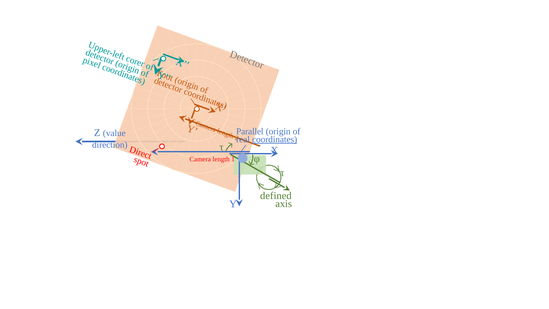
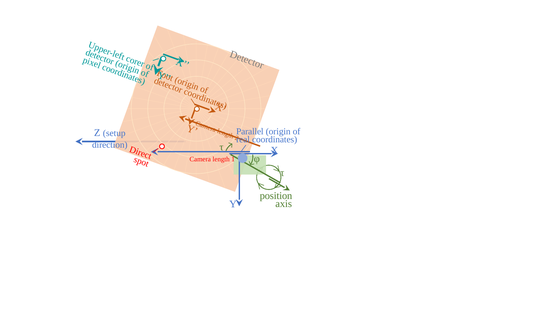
value: value -> setup
coordinates underline: present -> none
defined: defined -> position
